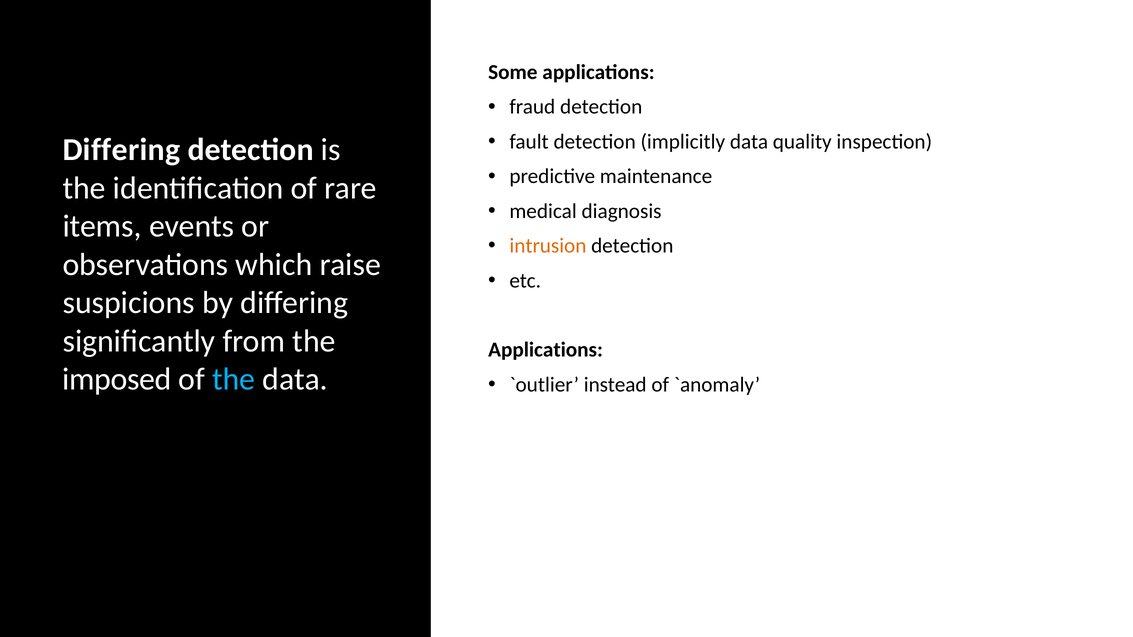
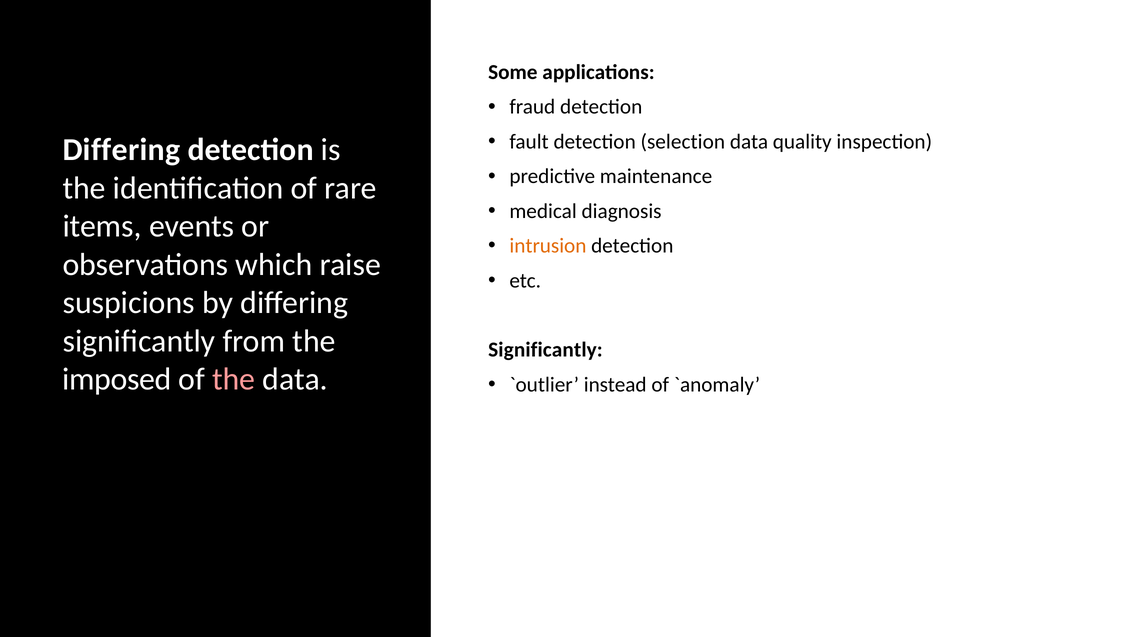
implicitly: implicitly -> selection
Applications at (546, 350): Applications -> Significantly
the at (234, 379) colour: light blue -> pink
